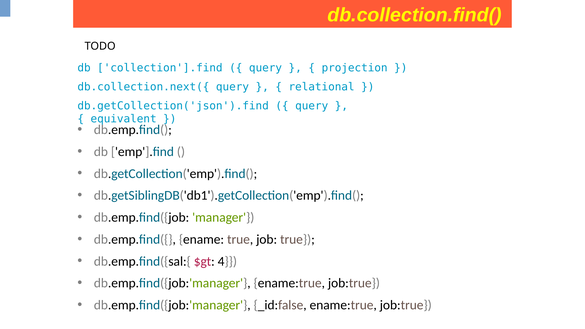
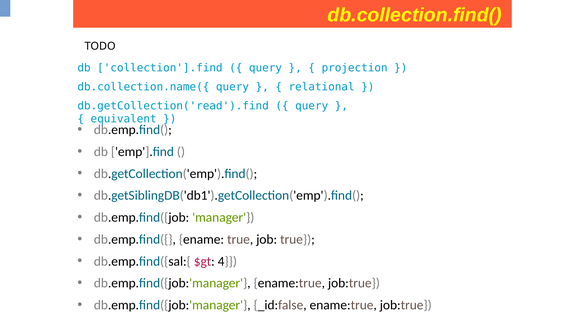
db.collection.next({: db.collection.next({ -> db.collection.name({
db.getCollection('json').find: db.getCollection('json').find -> db.getCollection('read').find
